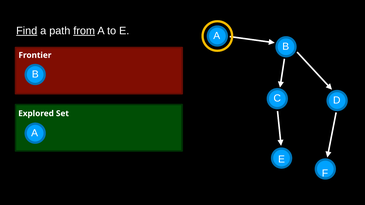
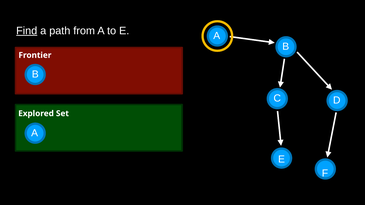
from underline: present -> none
